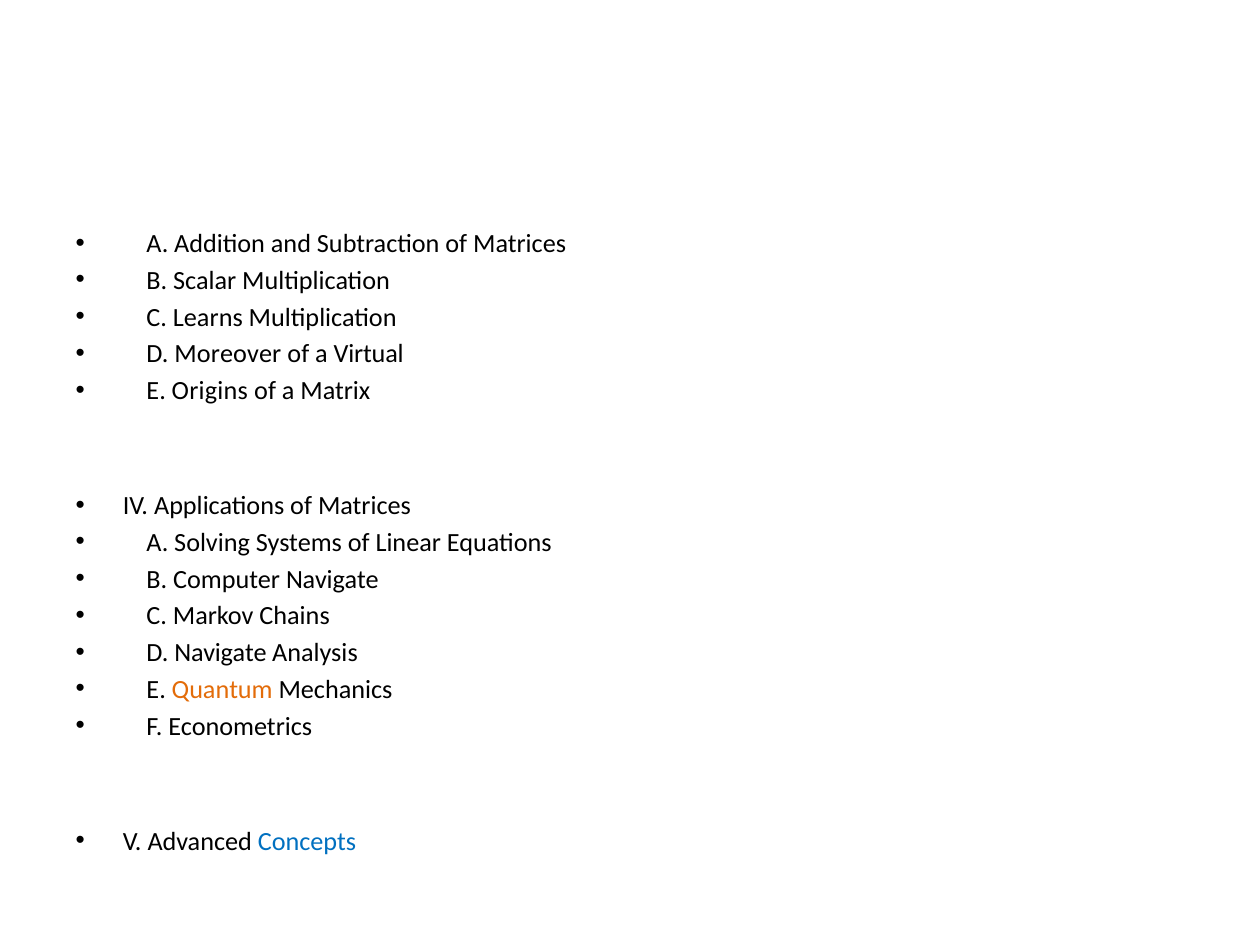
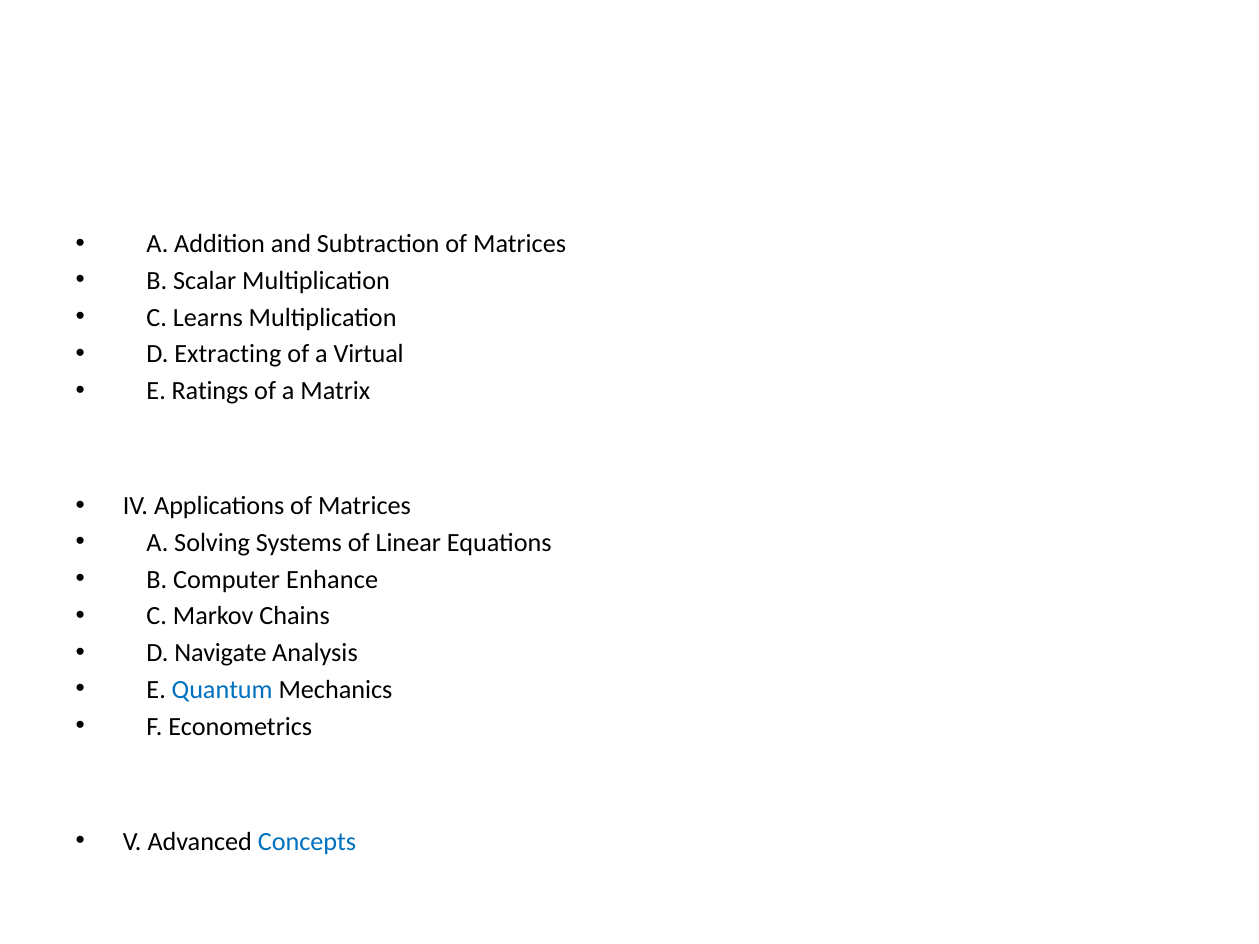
Moreover: Moreover -> Extracting
Origins: Origins -> Ratings
Computer Navigate: Navigate -> Enhance
Quantum colour: orange -> blue
